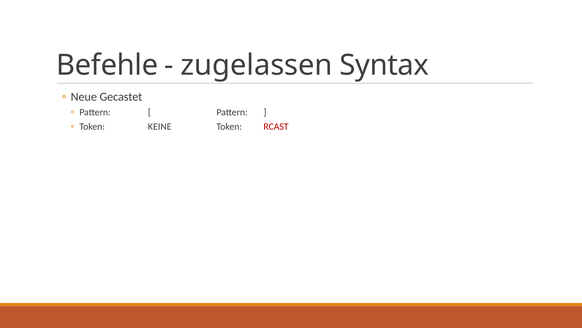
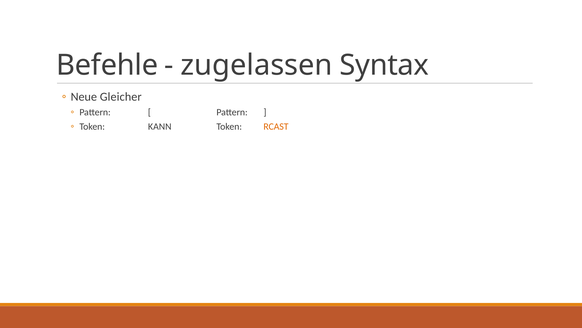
Gecastet: Gecastet -> Gleicher
KEINE: KEINE -> KANN
RCAST colour: red -> orange
